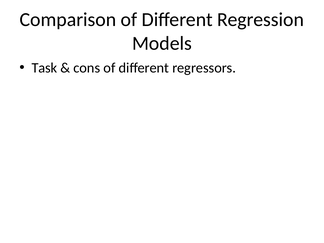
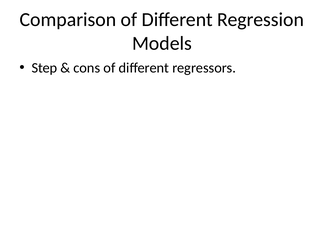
Task: Task -> Step
